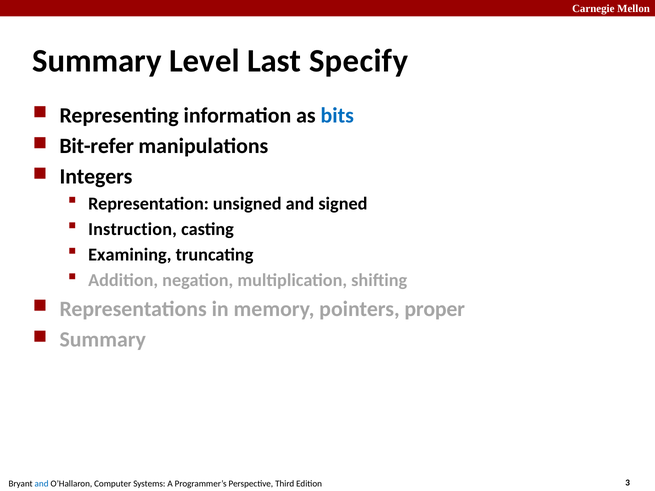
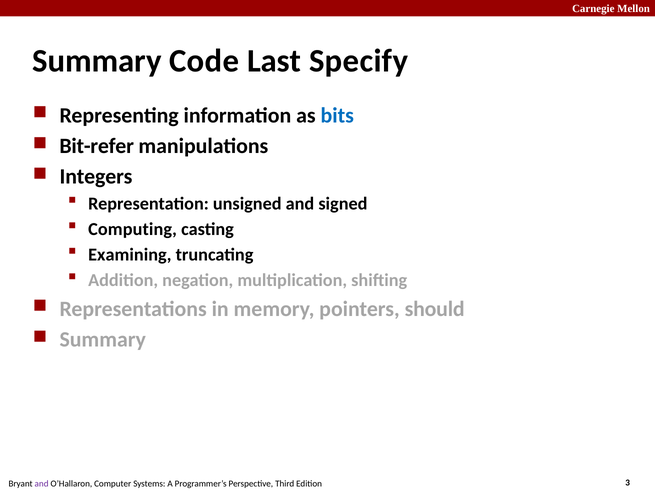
Level: Level -> Code
Instruction: Instruction -> Computing
proper: proper -> should
and at (42, 484) colour: blue -> purple
